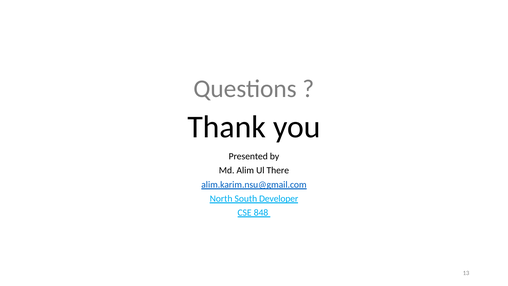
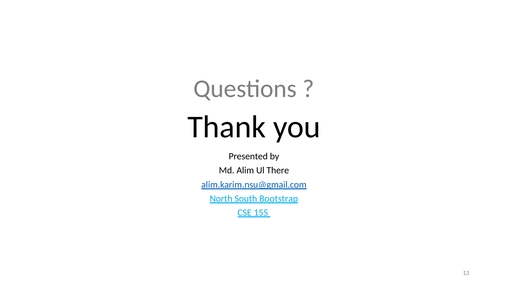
Developer: Developer -> Bootstrap
848: 848 -> 155
